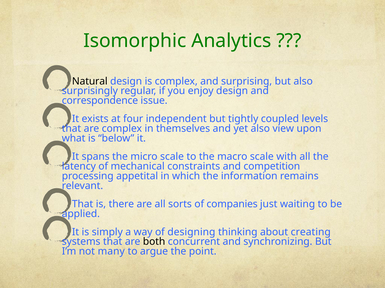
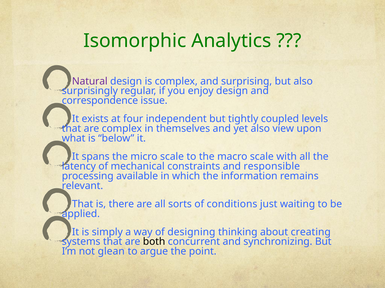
Natural colour: black -> purple
competition: competition -> responsible
appetital: appetital -> available
companies: companies -> conditions
many: many -> glean
